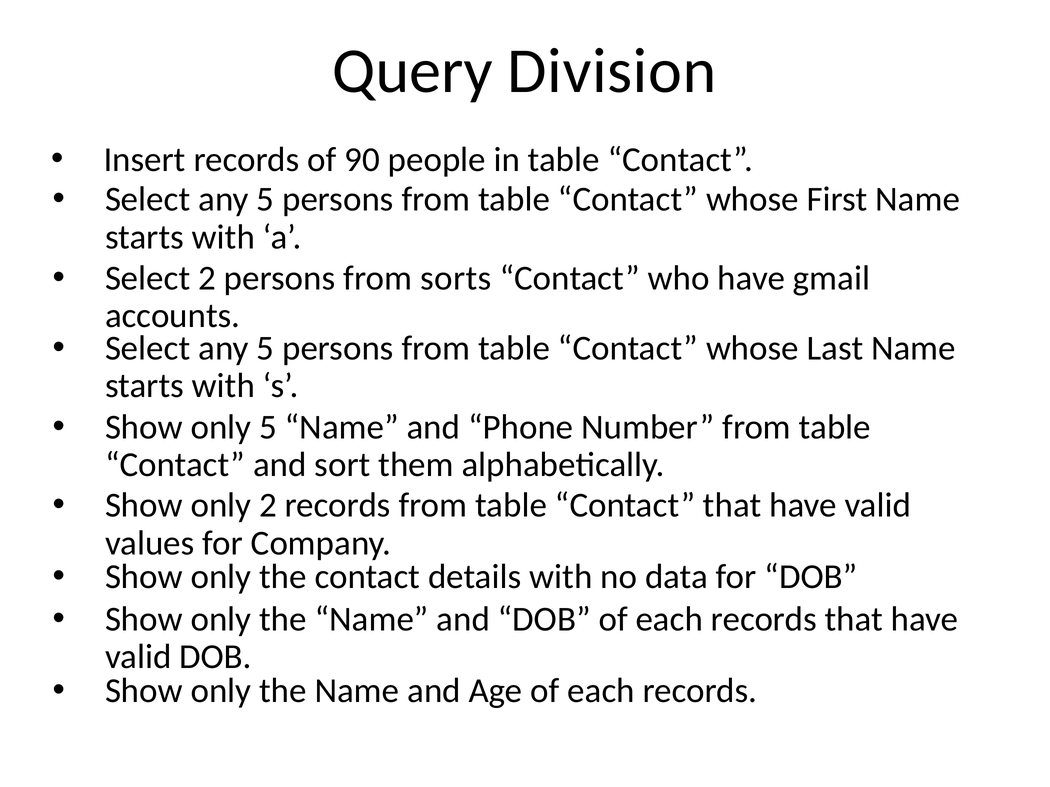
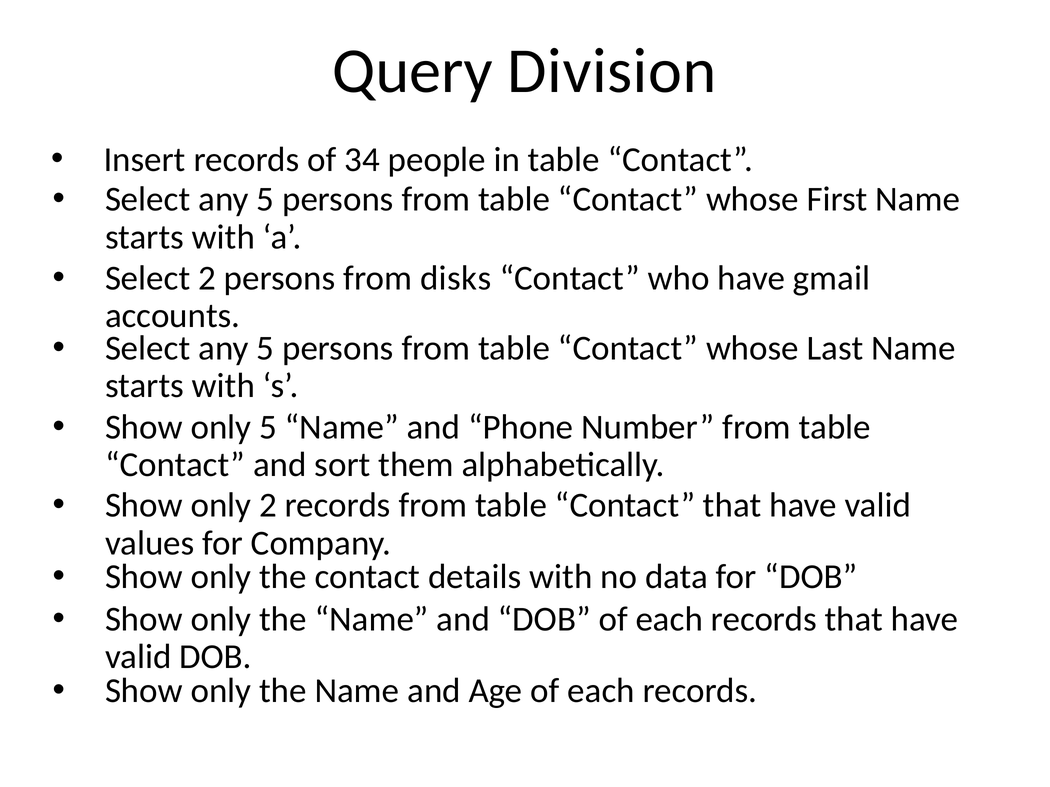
90: 90 -> 34
sorts: sorts -> disks
